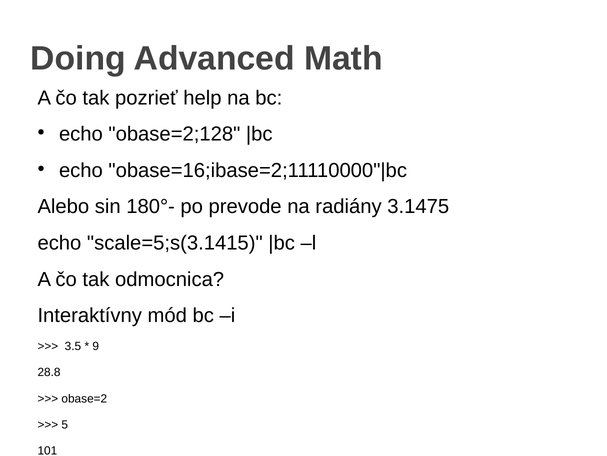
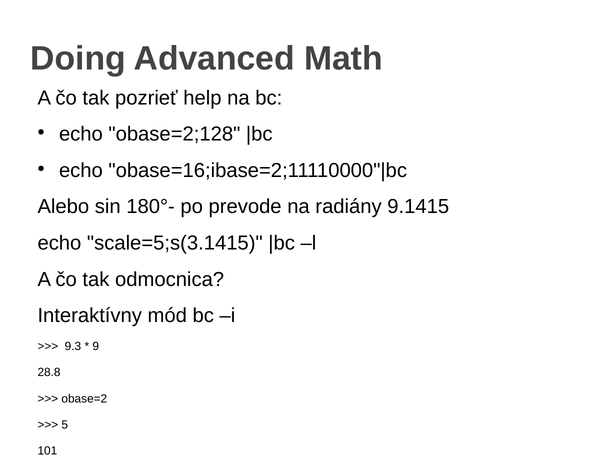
3.1475: 3.1475 -> 9.1415
3.5: 3.5 -> 9.3
